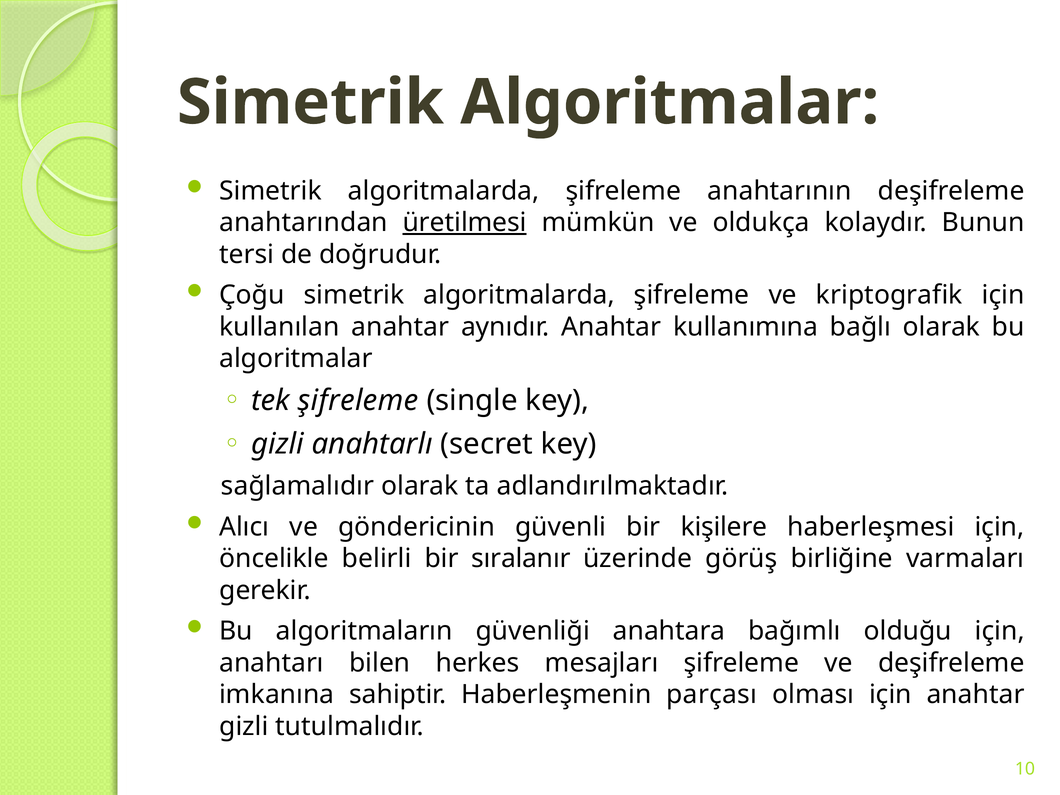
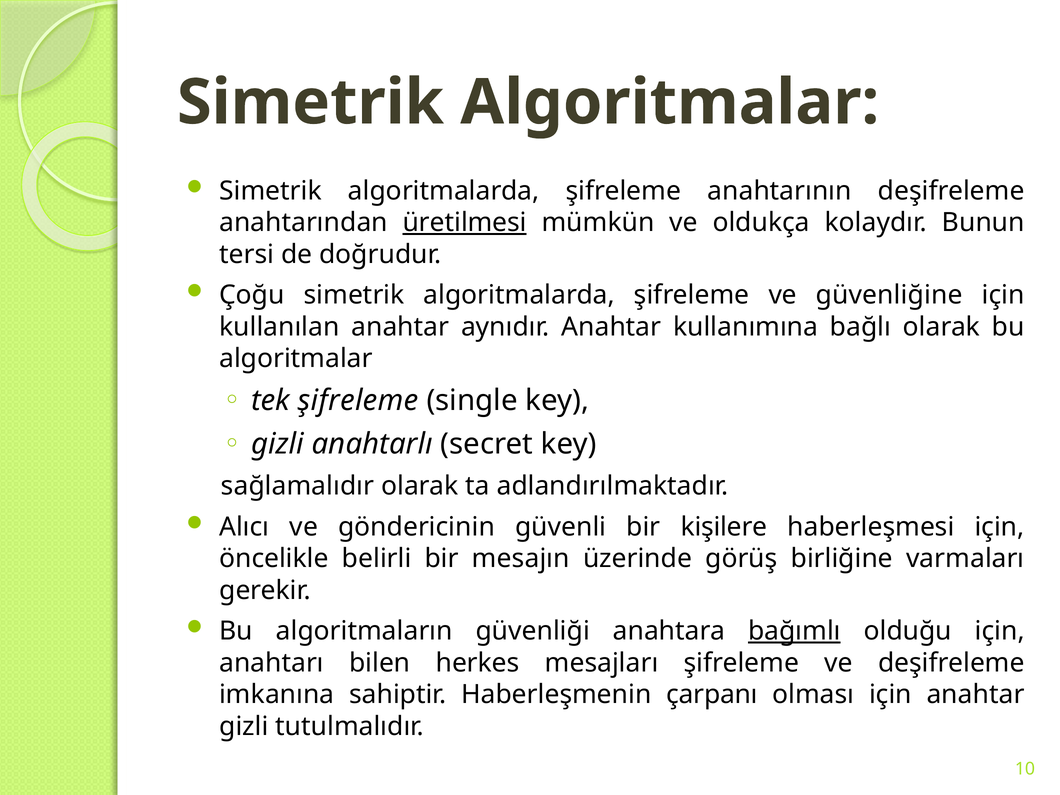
kriptografik: kriptografik -> güvenliğine
sıralanır: sıralanır -> mesajın
bağımlı underline: none -> present
parçası: parçası -> çarpanı
